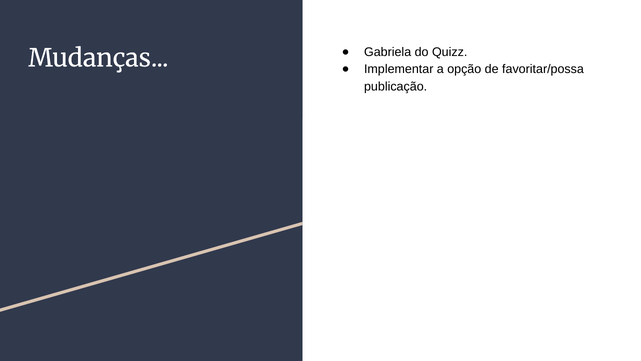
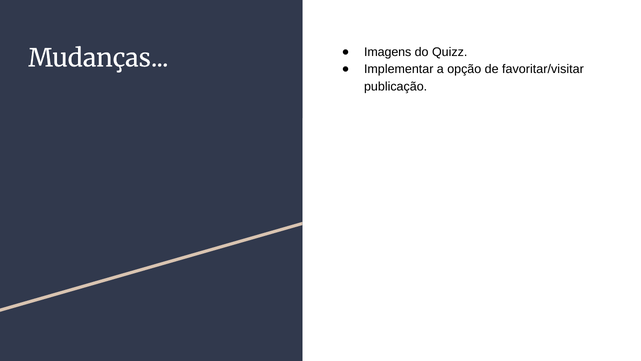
Gabriela: Gabriela -> Imagens
favoritar/possa: favoritar/possa -> favoritar/visitar
